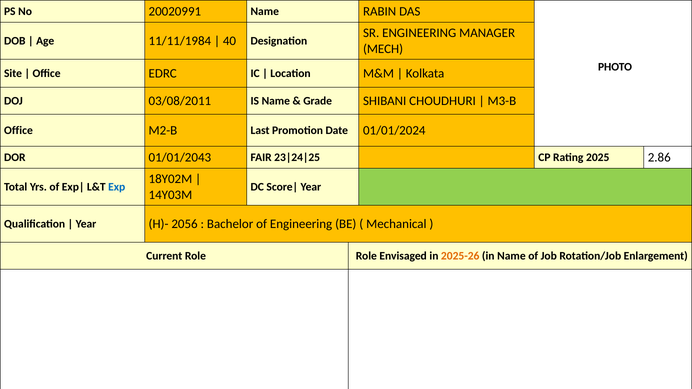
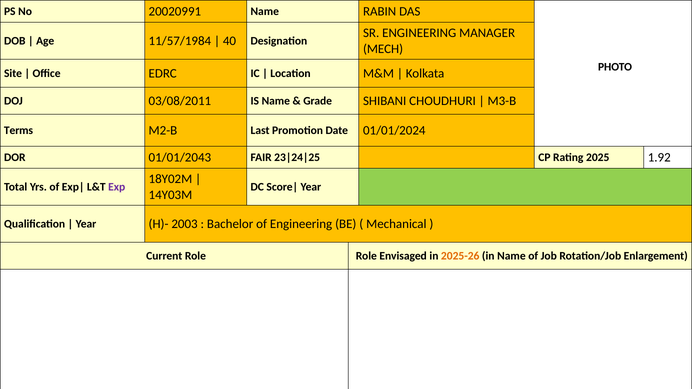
11/11/1984: 11/11/1984 -> 11/57/1984
Office at (18, 130): Office -> Terms
2.86: 2.86 -> 1.92
Exp colour: blue -> purple
2056: 2056 -> 2003
